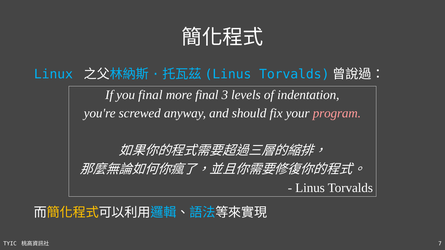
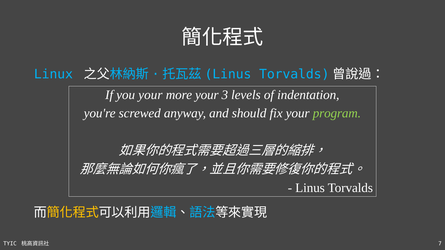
you final: final -> your
more final: final -> your
program colour: pink -> light green
